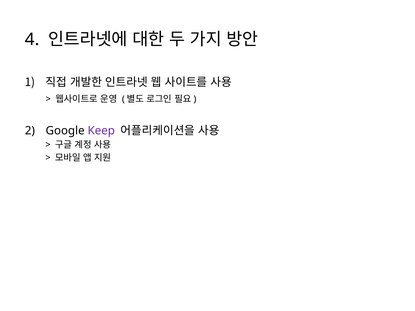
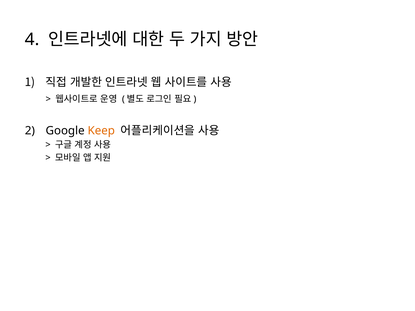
Keep colour: purple -> orange
